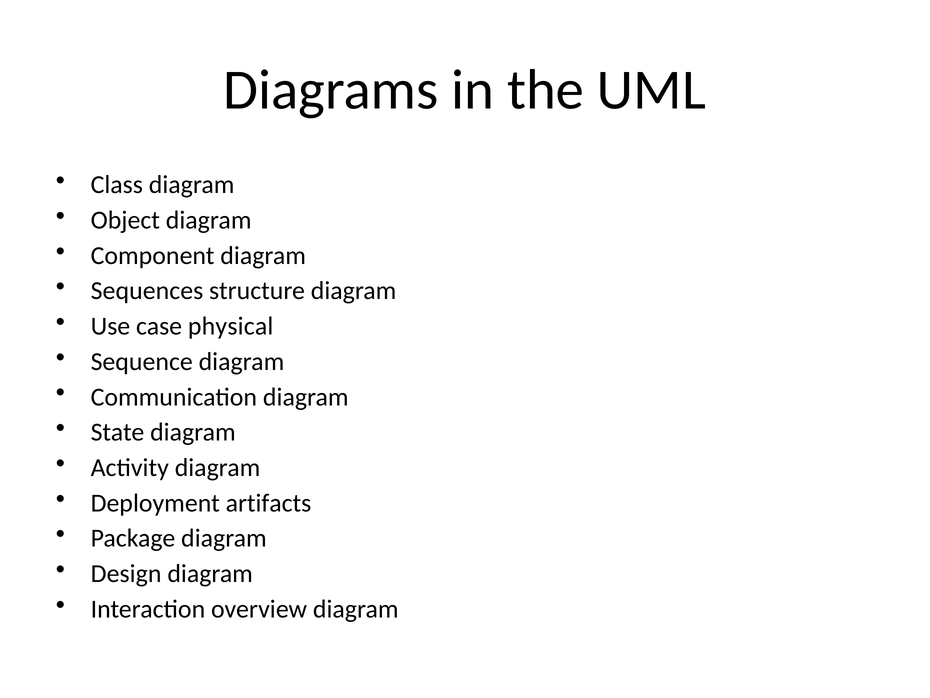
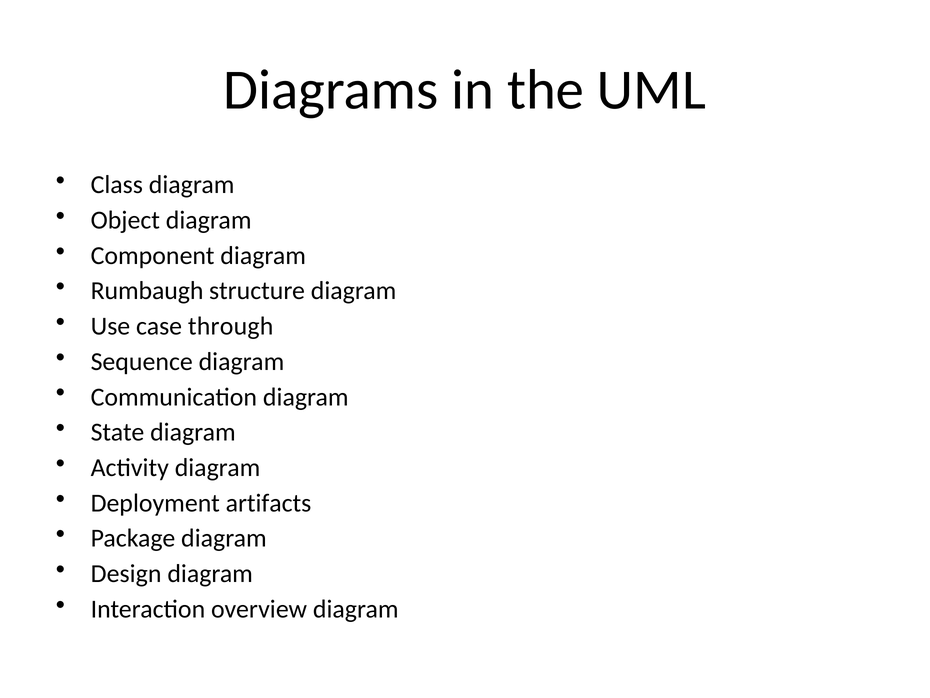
Sequences: Sequences -> Rumbaugh
physical: physical -> through
